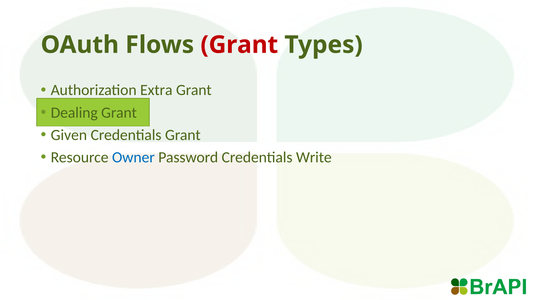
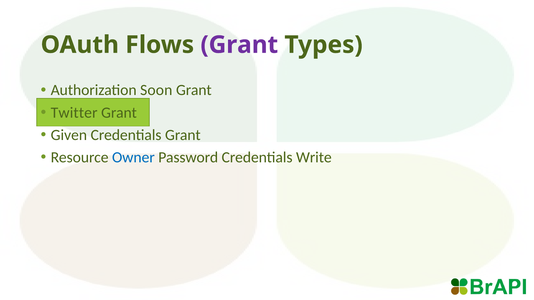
Grant at (239, 45) colour: red -> purple
Extra: Extra -> Soon
Dealing: Dealing -> Twitter
